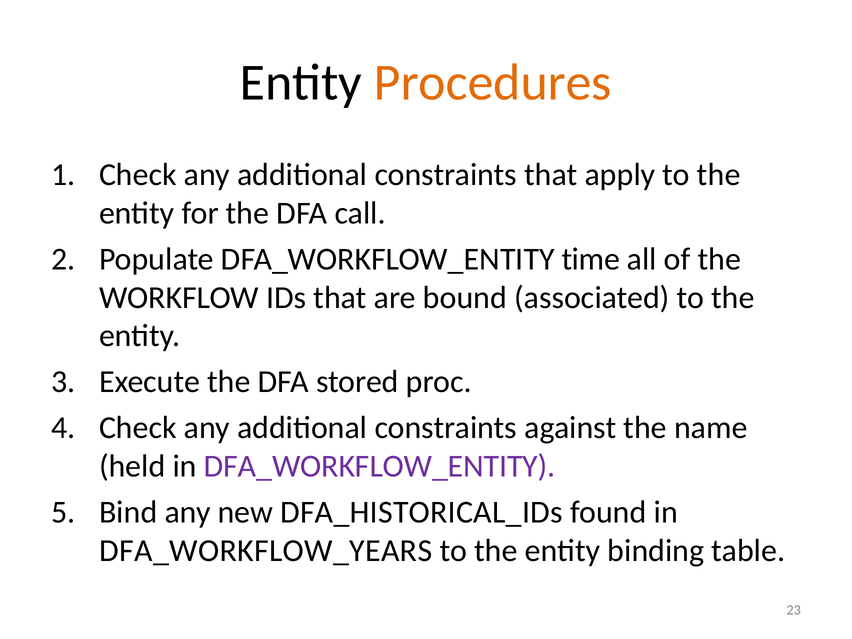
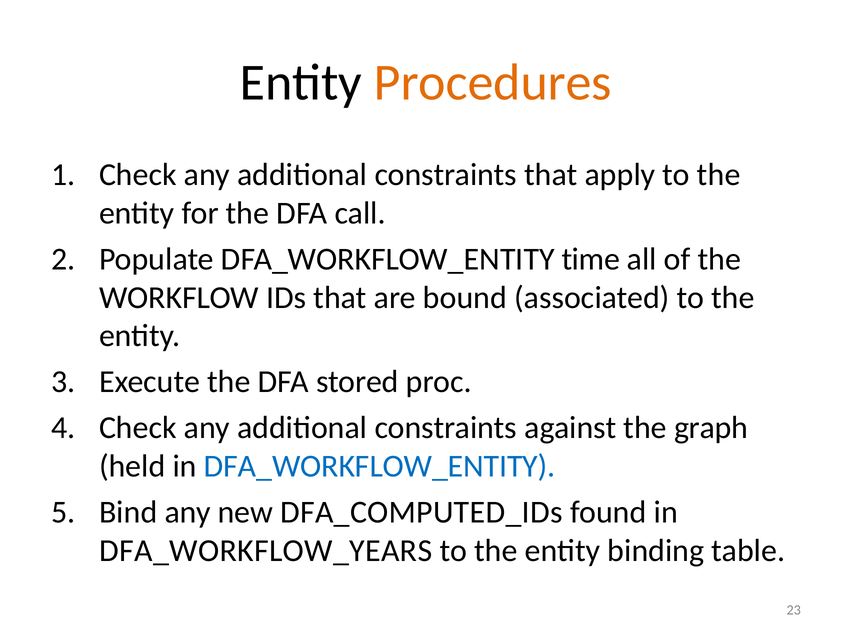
name: name -> graph
DFA_WORKFLOW_ENTITY at (380, 466) colour: purple -> blue
DFA_HISTORICAL_IDs: DFA_HISTORICAL_IDs -> DFA_COMPUTED_IDs
